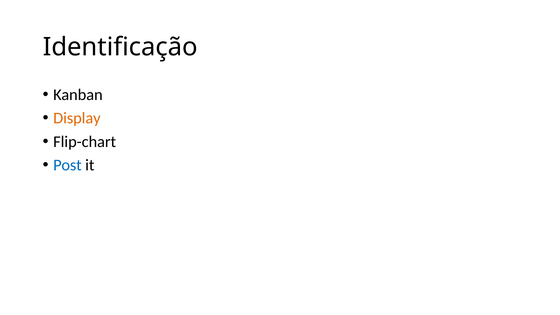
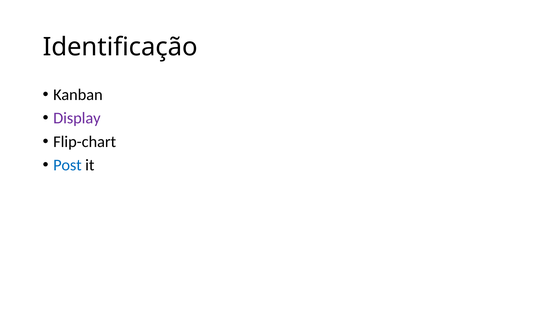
Display colour: orange -> purple
